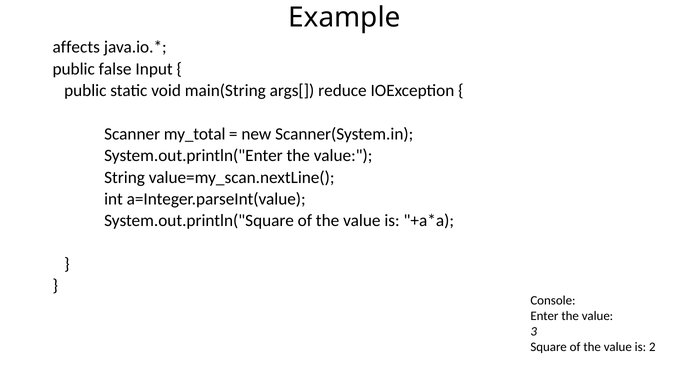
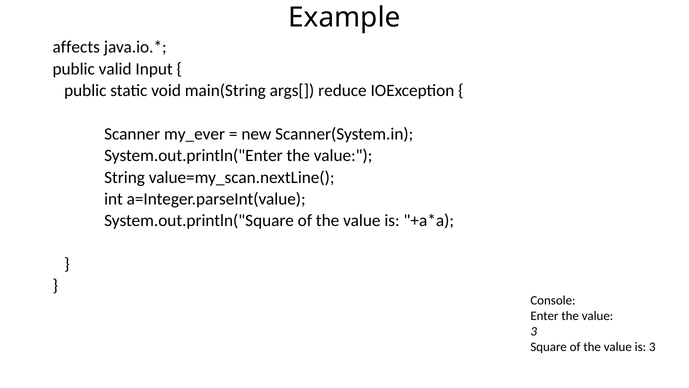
false: false -> valid
my_total: my_total -> my_ever
is 2: 2 -> 3
